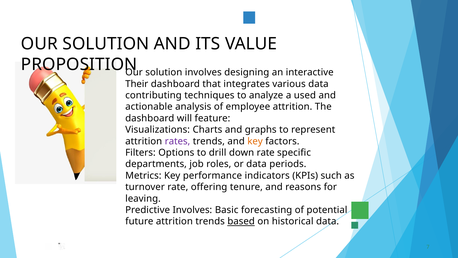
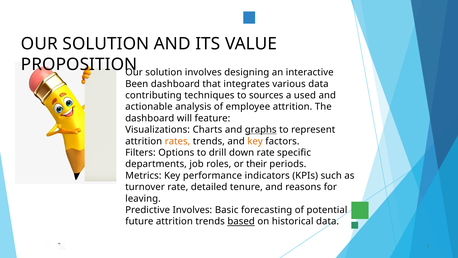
Their: Their -> Been
analyze: analyze -> sources
graphs underline: none -> present
rates colour: purple -> orange
or data: data -> their
offering: offering -> detailed
